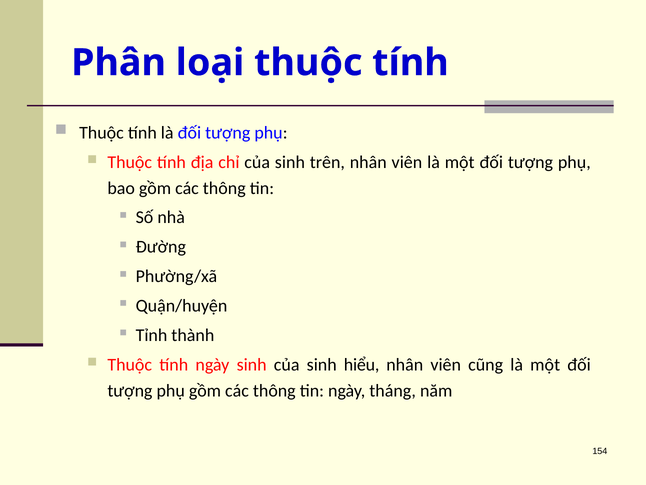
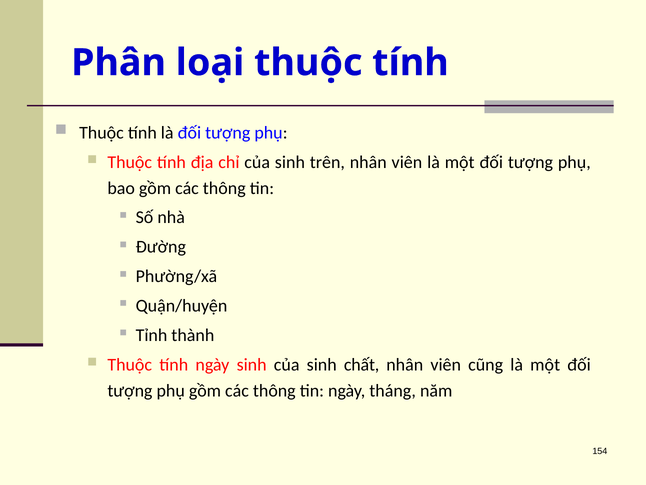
hiểu: hiểu -> chất
